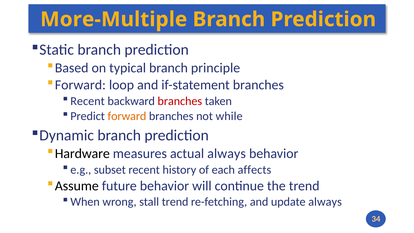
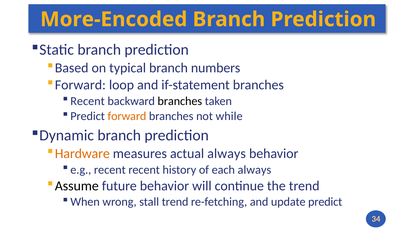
More-Multiple: More-Multiple -> More-Encoded
principle: principle -> numbers
branches at (180, 101) colour: red -> black
Hardware colour: black -> orange
e.g subset: subset -> recent
each affects: affects -> always
update always: always -> predict
